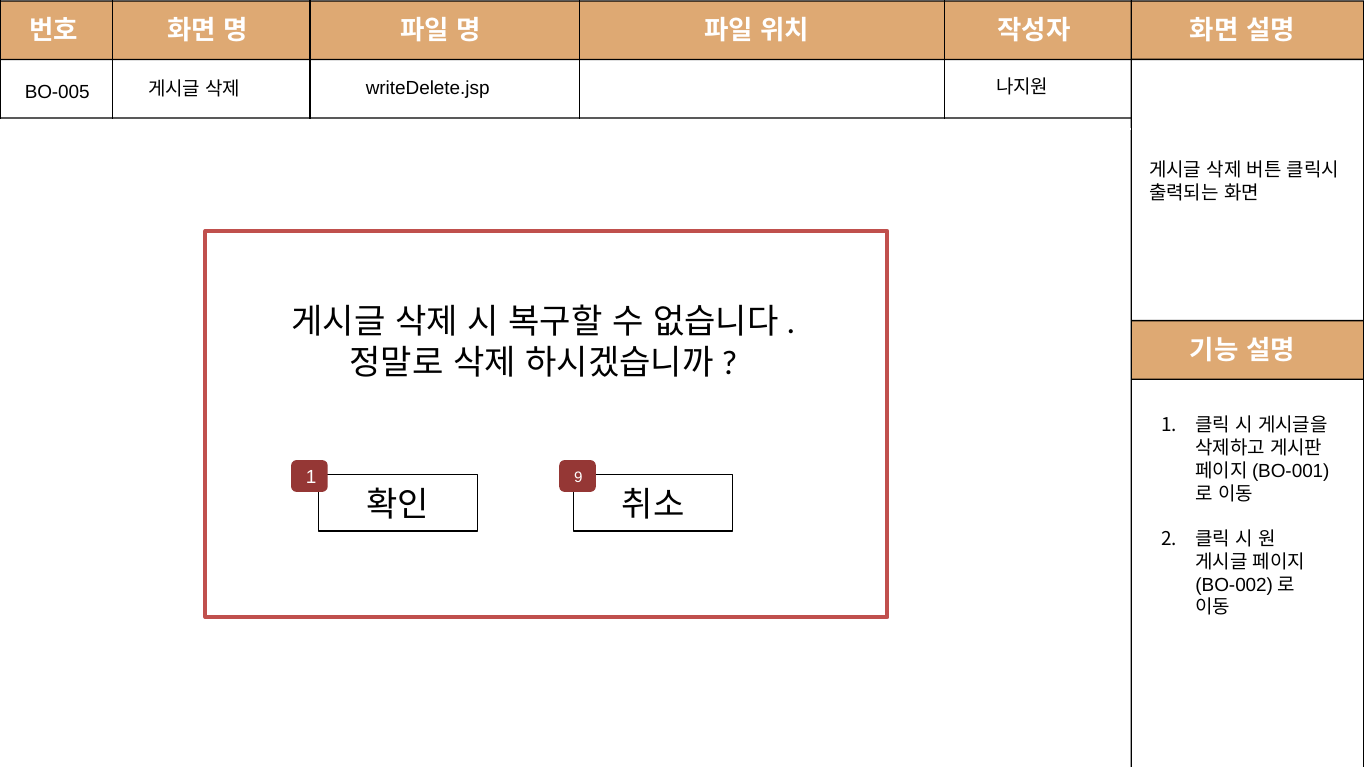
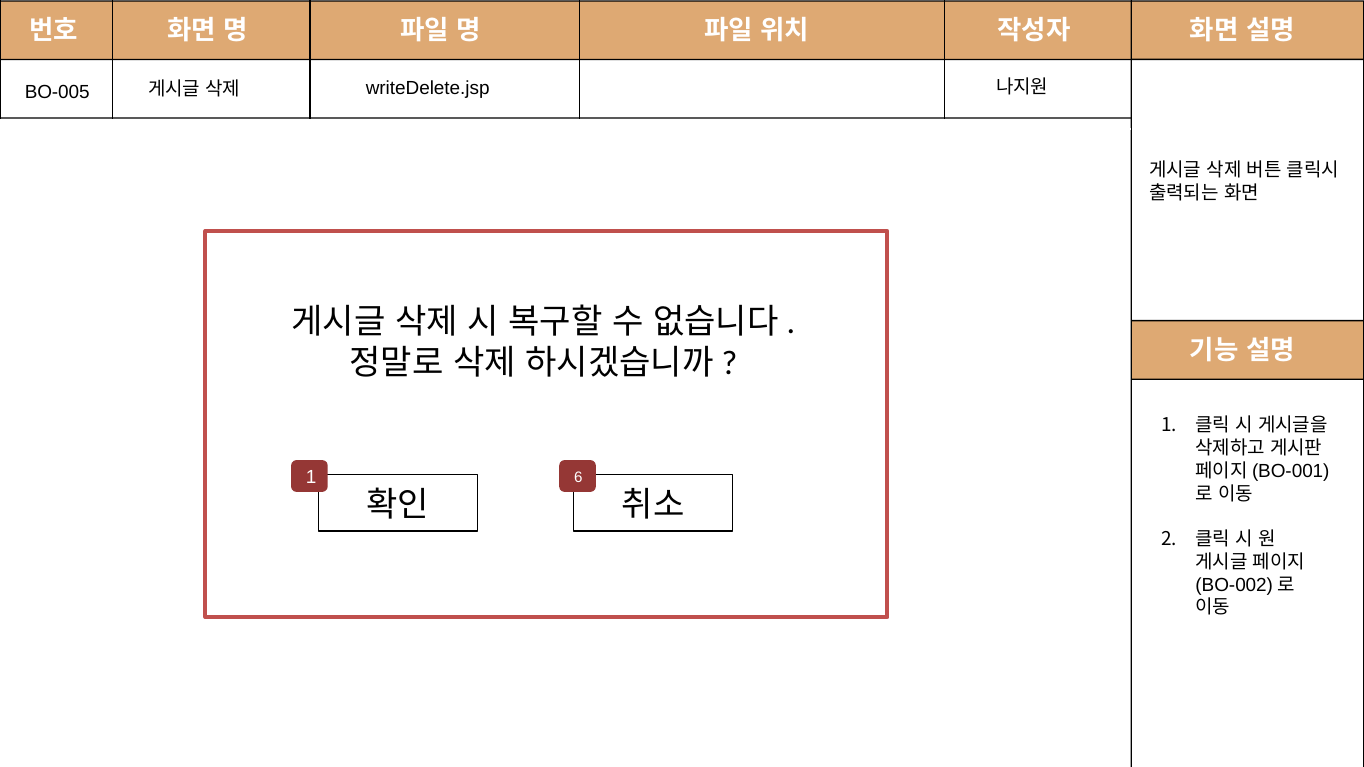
9: 9 -> 6
